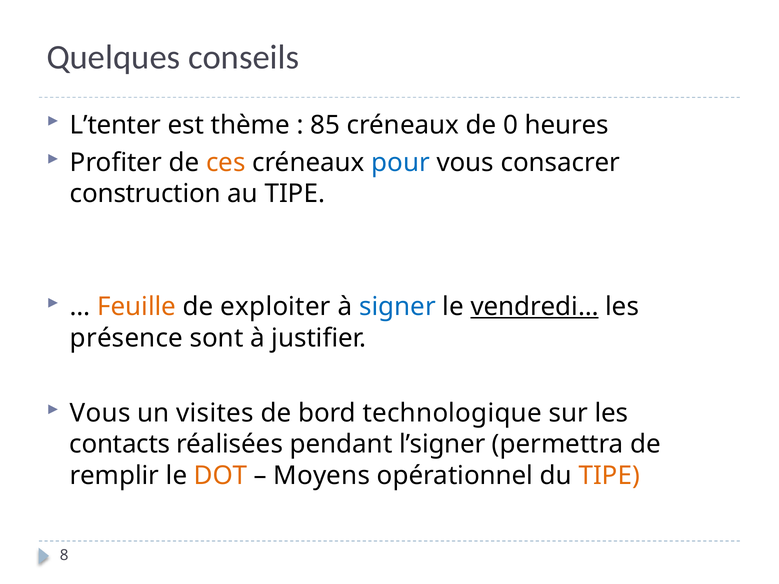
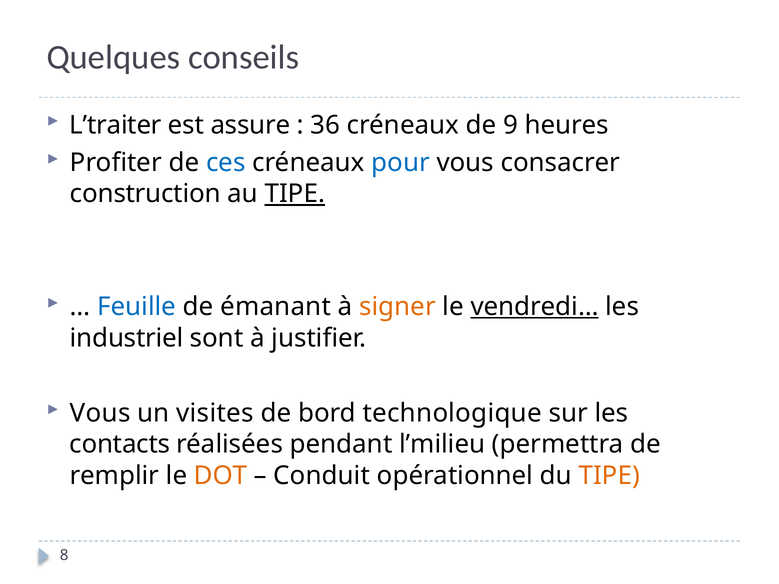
L’tenter: L’tenter -> L’traiter
thème: thème -> assure
85: 85 -> 36
0: 0 -> 9
ces colour: orange -> blue
TIPE at (295, 194) underline: none -> present
Feuille colour: orange -> blue
exploiter: exploiter -> émanant
signer colour: blue -> orange
présence: présence -> industriel
l’signer: l’signer -> l’milieu
Moyens: Moyens -> Conduit
